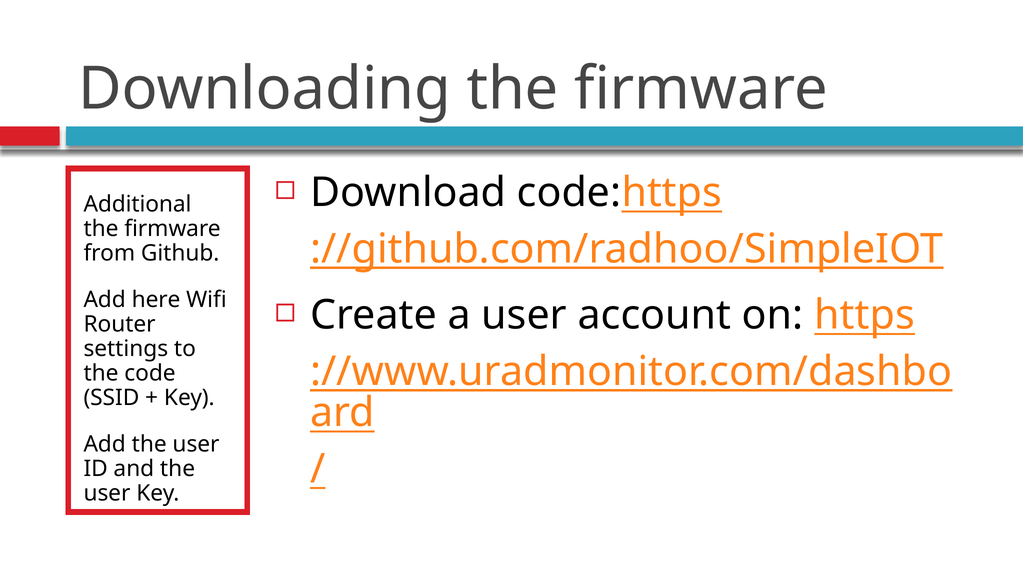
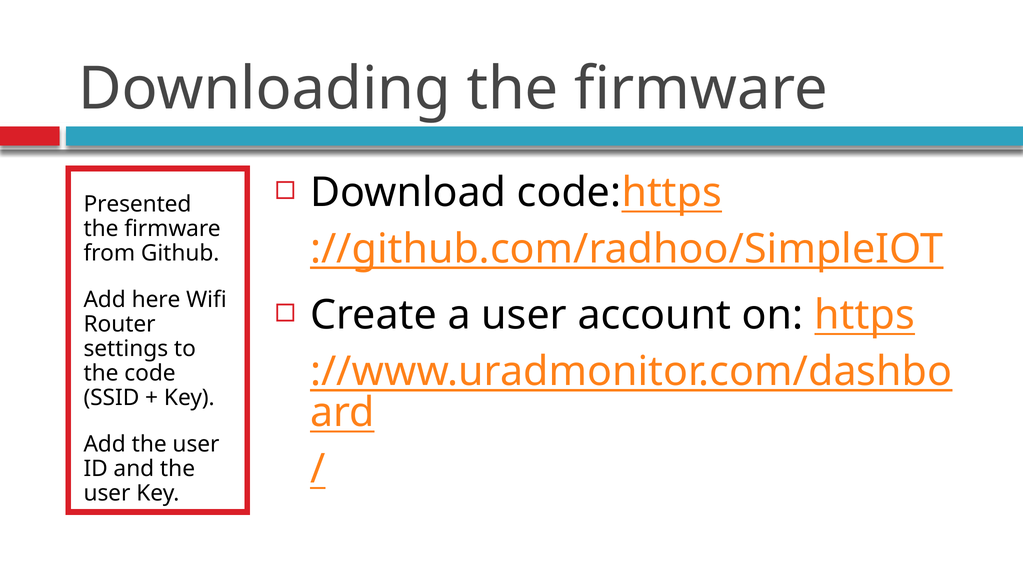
Additional: Additional -> Presented
